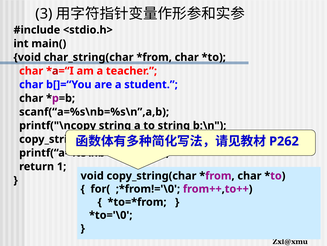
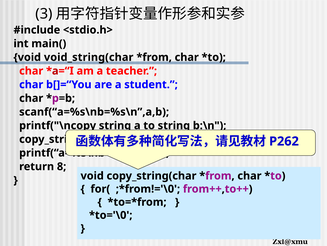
char_string(char: char_string(char -> void_string(char
1: 1 -> 8
